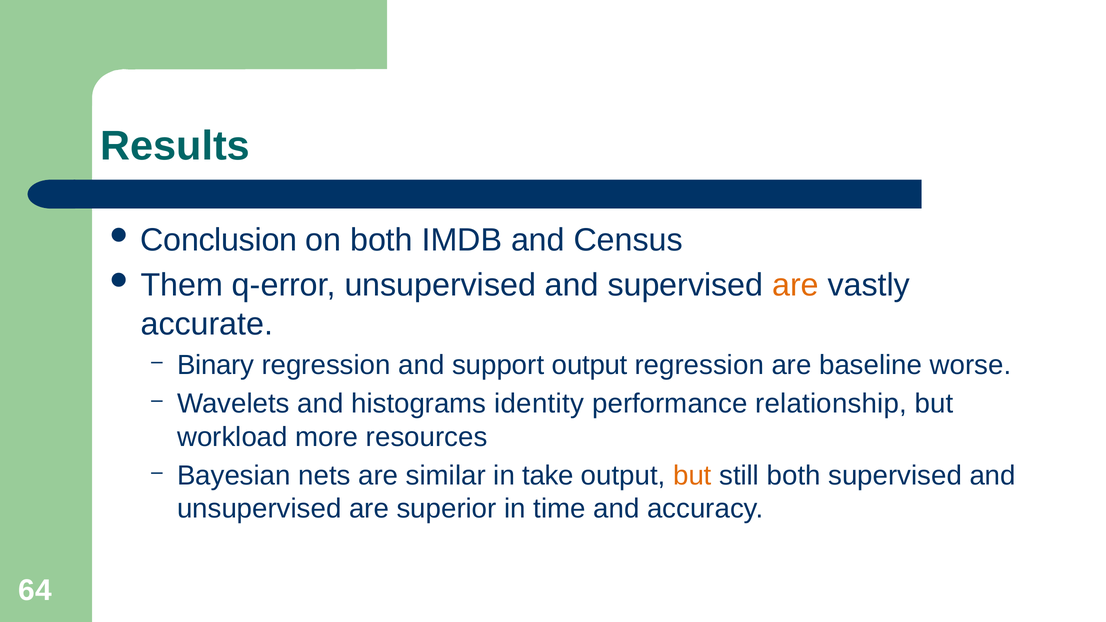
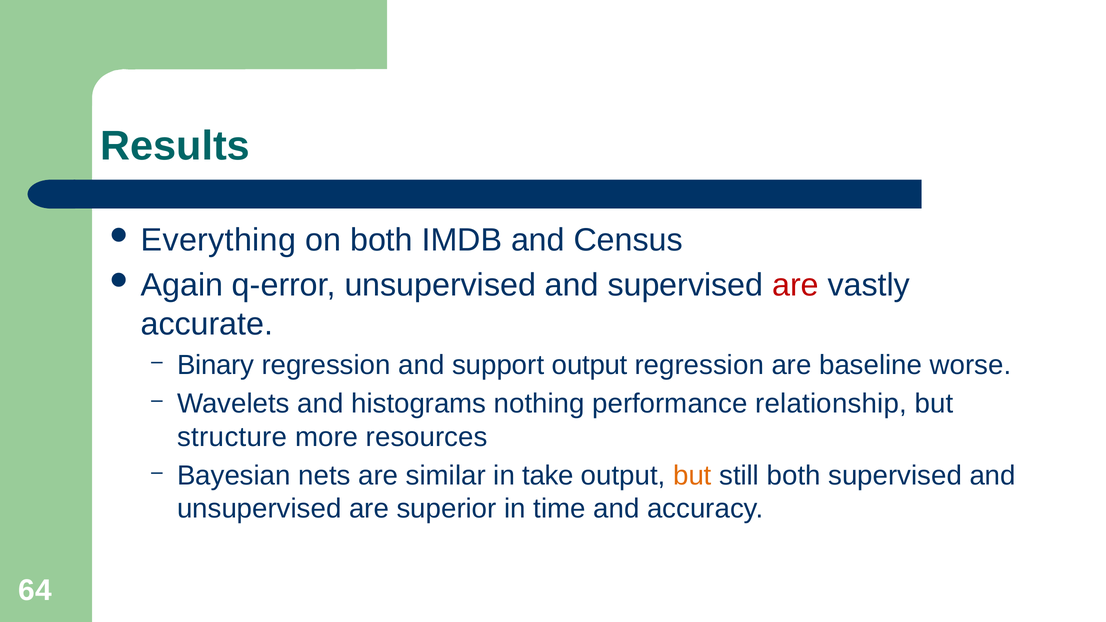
Conclusion: Conclusion -> Everything
Them: Them -> Again
are at (795, 285) colour: orange -> red
identity: identity -> nothing
workload: workload -> structure
